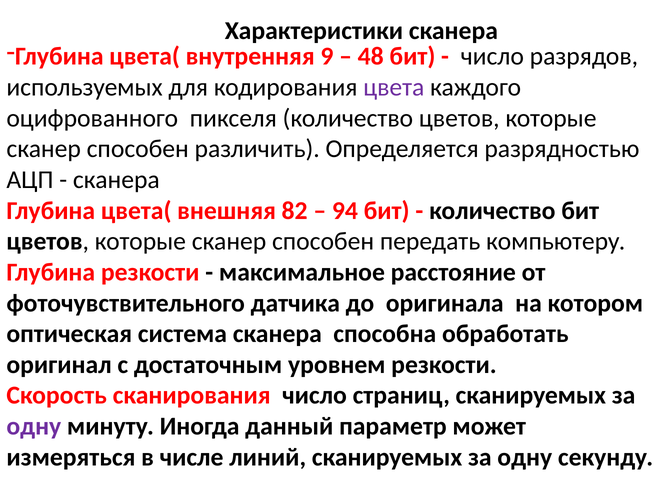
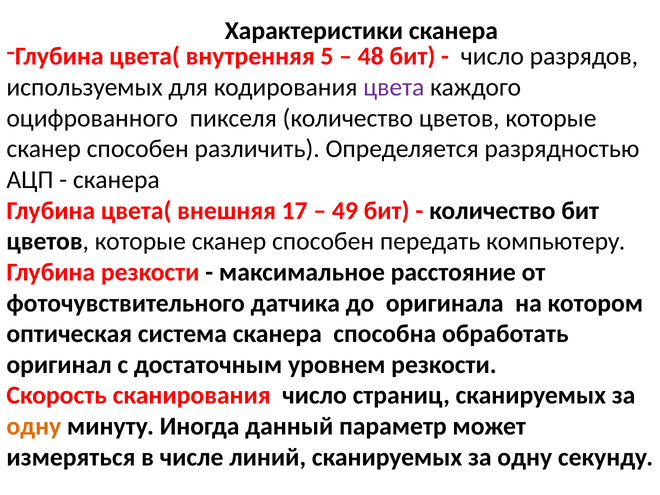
9: 9 -> 5
82: 82 -> 17
94: 94 -> 49
одну at (34, 426) colour: purple -> orange
